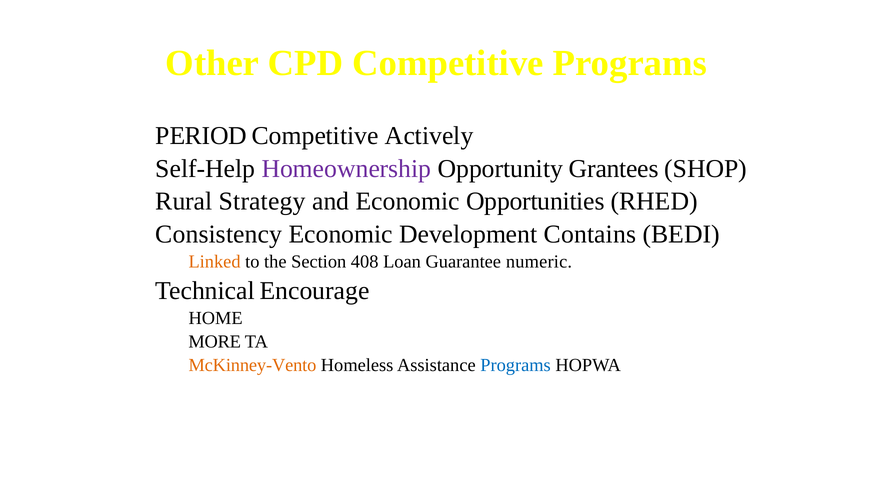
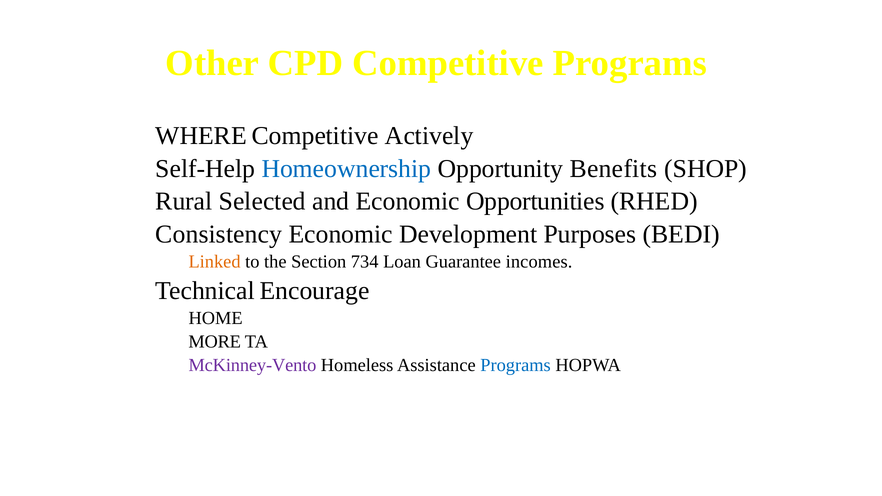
PERIOD: PERIOD -> WHERE
Homeownership colour: purple -> blue
Grantees: Grantees -> Benefits
Strategy: Strategy -> Selected
Contains: Contains -> Purposes
408: 408 -> 734
numeric: numeric -> incomes
McKinney-Vento colour: orange -> purple
